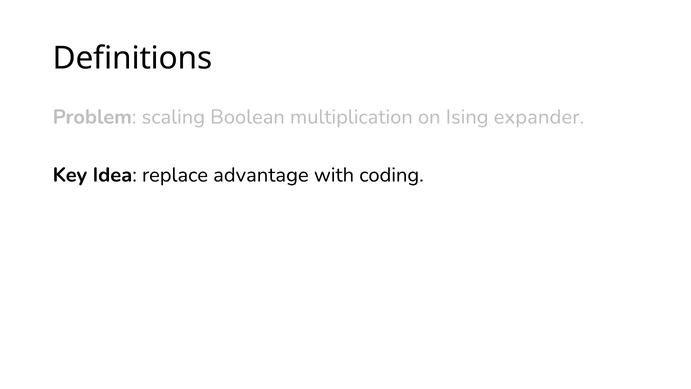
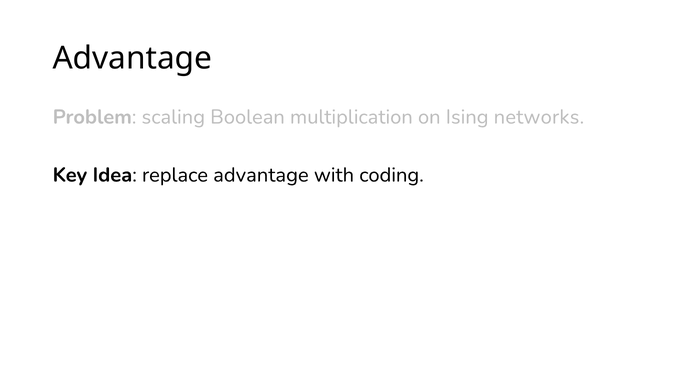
Definitions at (133, 58): Definitions -> Advantage
expander: expander -> networks
